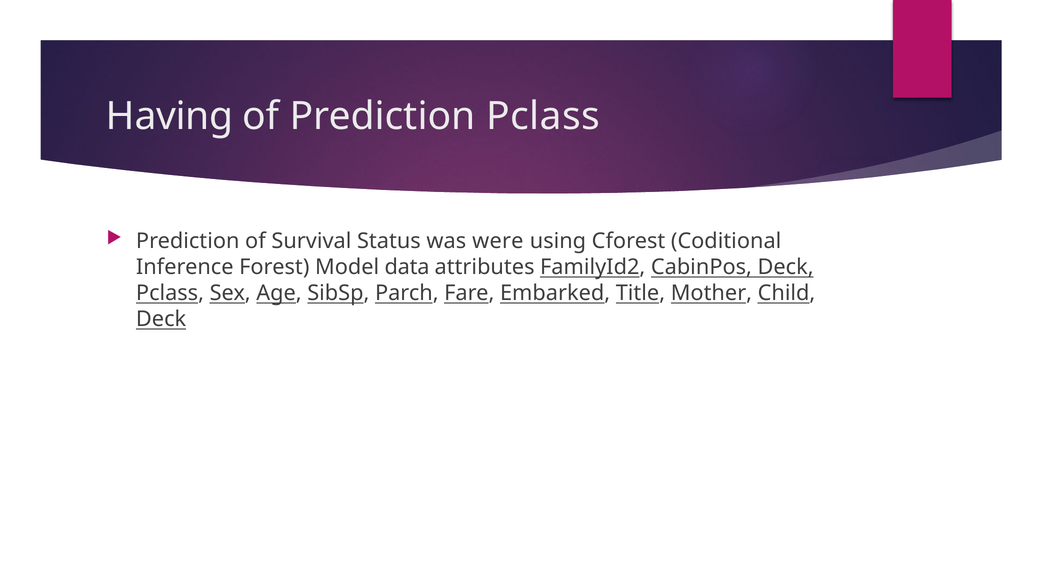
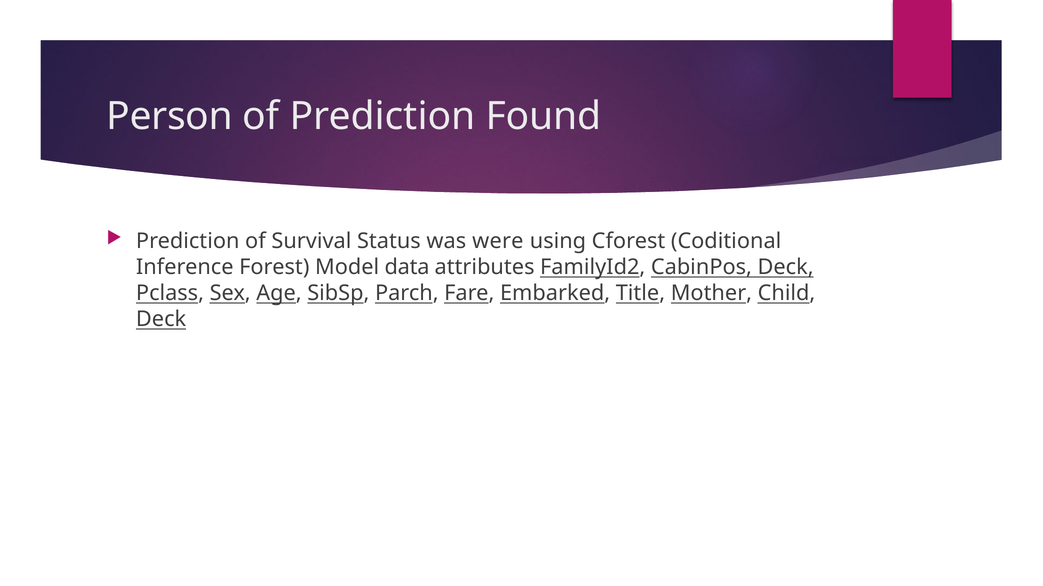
Having: Having -> Person
Prediction Pclass: Pclass -> Found
